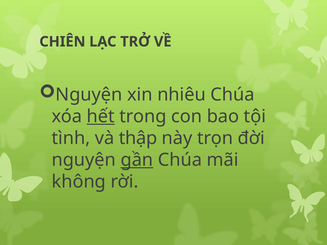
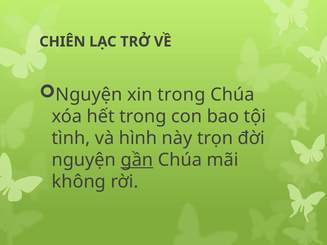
xin nhiêu: nhiêu -> trong
hết underline: present -> none
thập: thập -> hình
